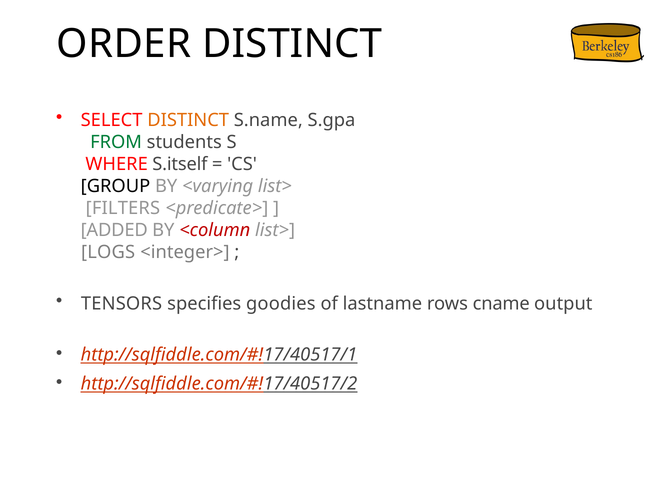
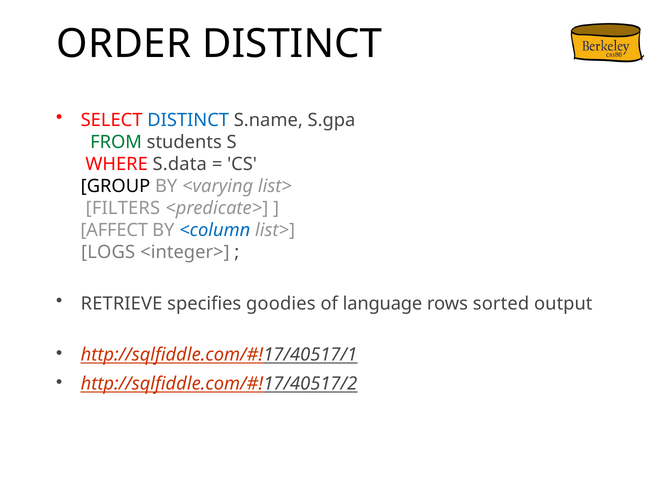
DISTINCT at (188, 120) colour: orange -> blue
S.itself: S.itself -> S.data
ADDED: ADDED -> AFFECT
<column colour: red -> blue
TENSORS: TENSORS -> RETRIEVE
lastname: lastname -> language
cname: cname -> sorted
